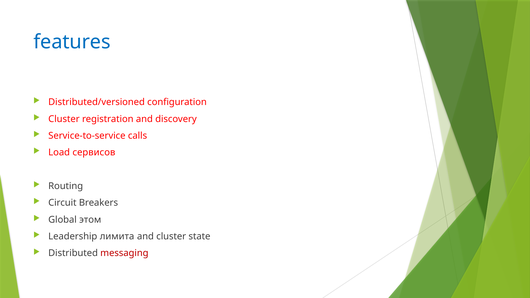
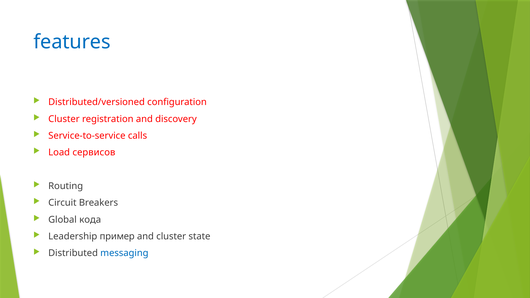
этом: этом -> кода
лимита: лимита -> пример
messaging colour: red -> blue
